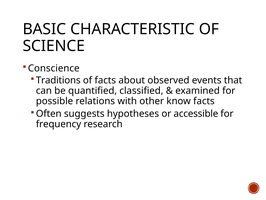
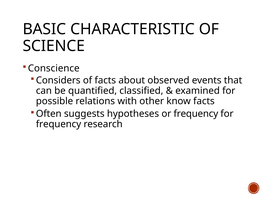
Traditions: Traditions -> Considers
or accessible: accessible -> frequency
